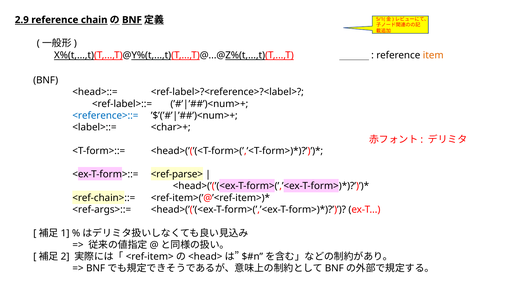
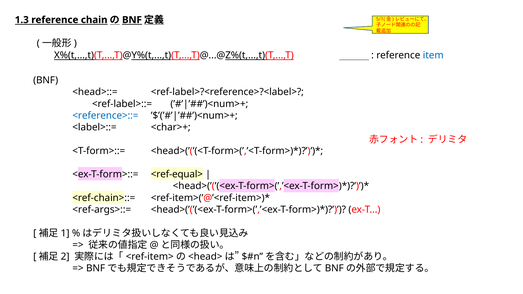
2.9: 2.9 -> 1.3
item colour: orange -> blue
<ref-parse>: <ref-parse> -> <ref-equal>
